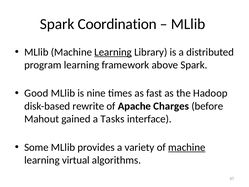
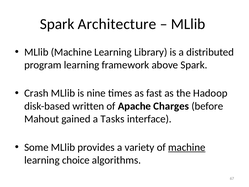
Coordination: Coordination -> Architecture
Learning at (113, 52) underline: present -> none
Good: Good -> Crash
rewrite: rewrite -> written
virtual: virtual -> choice
